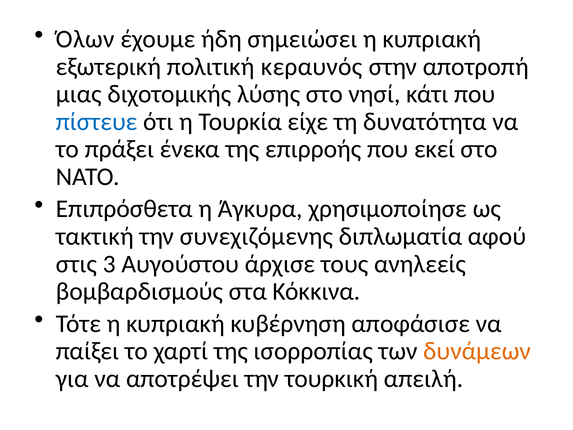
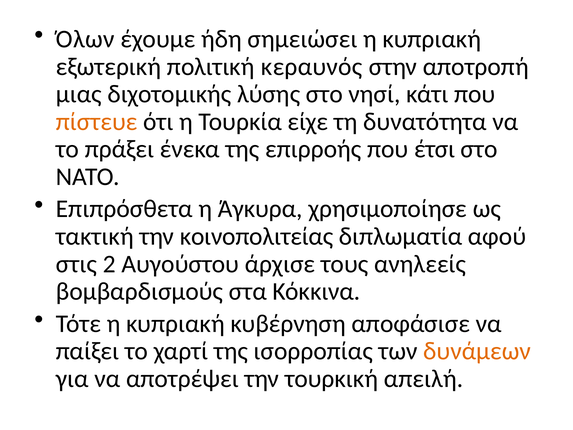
πίστευε colour: blue -> orange
εκεί: εκεί -> έτσι
συνεχιζόμενης: συνεχιζόμενης -> κοινοπολιτείας
3: 3 -> 2
